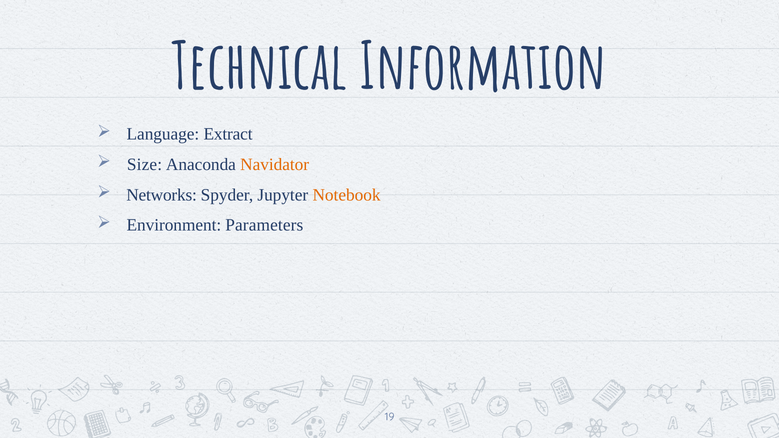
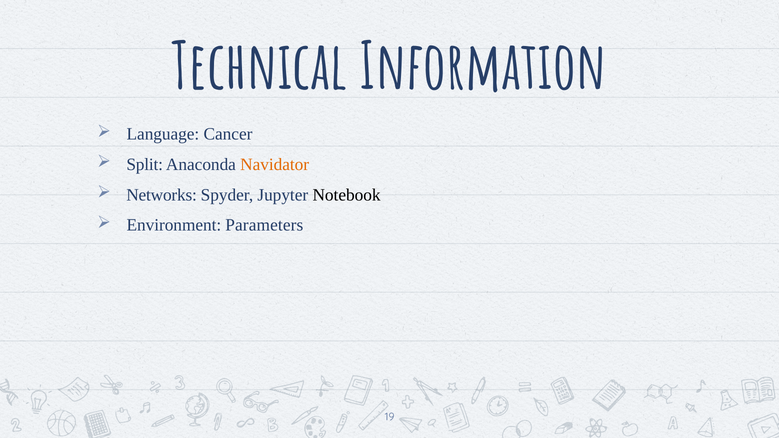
Extract: Extract -> Cancer
Size: Size -> Split
Notebook colour: orange -> black
